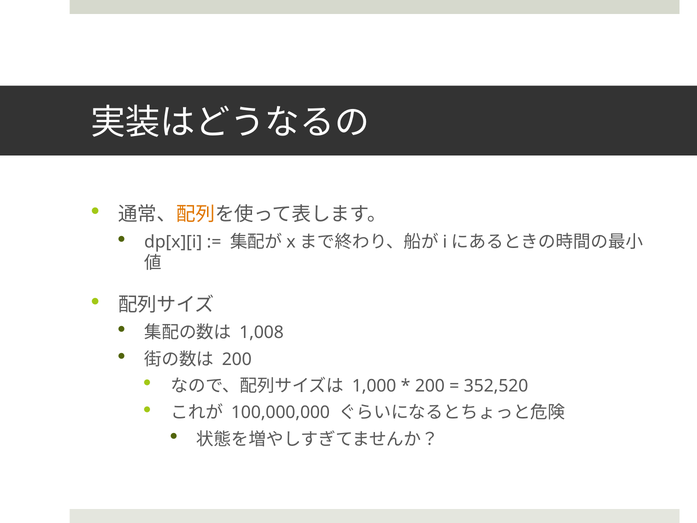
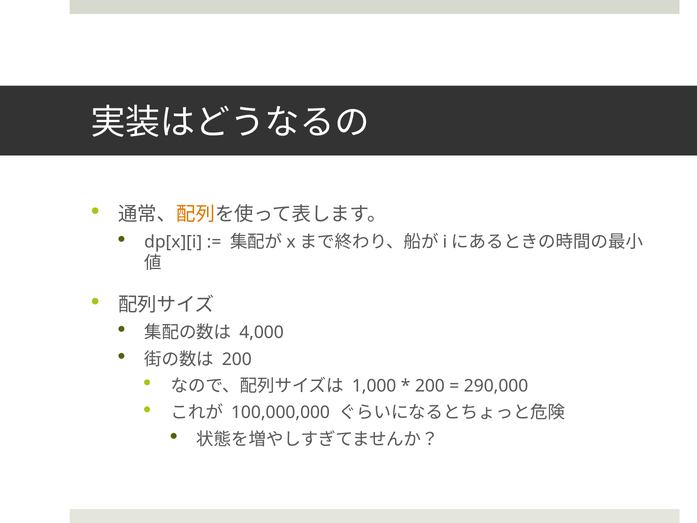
1,008: 1,008 -> 4,000
352,520: 352,520 -> 290,000
